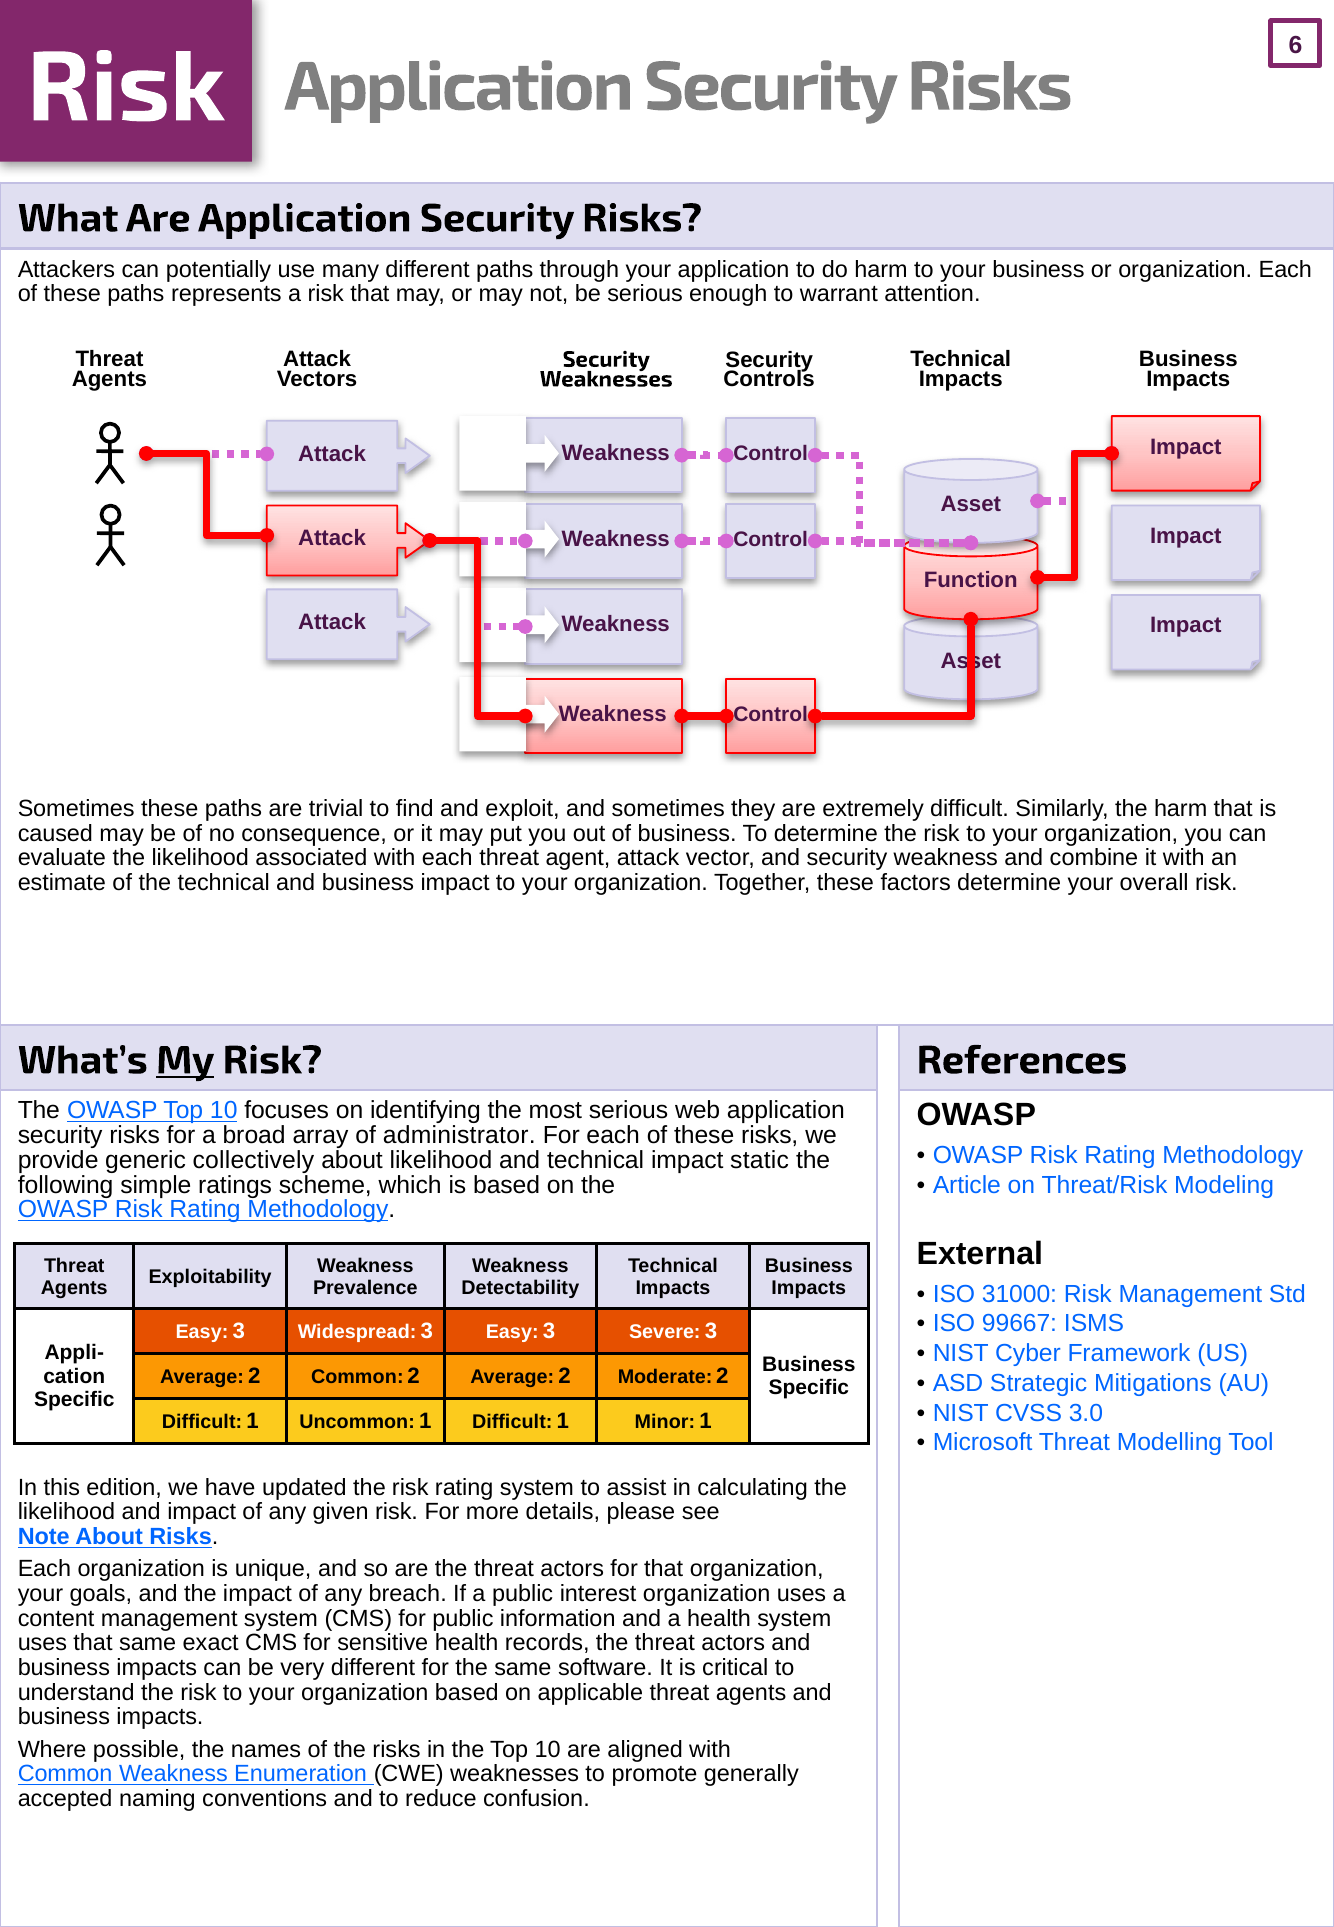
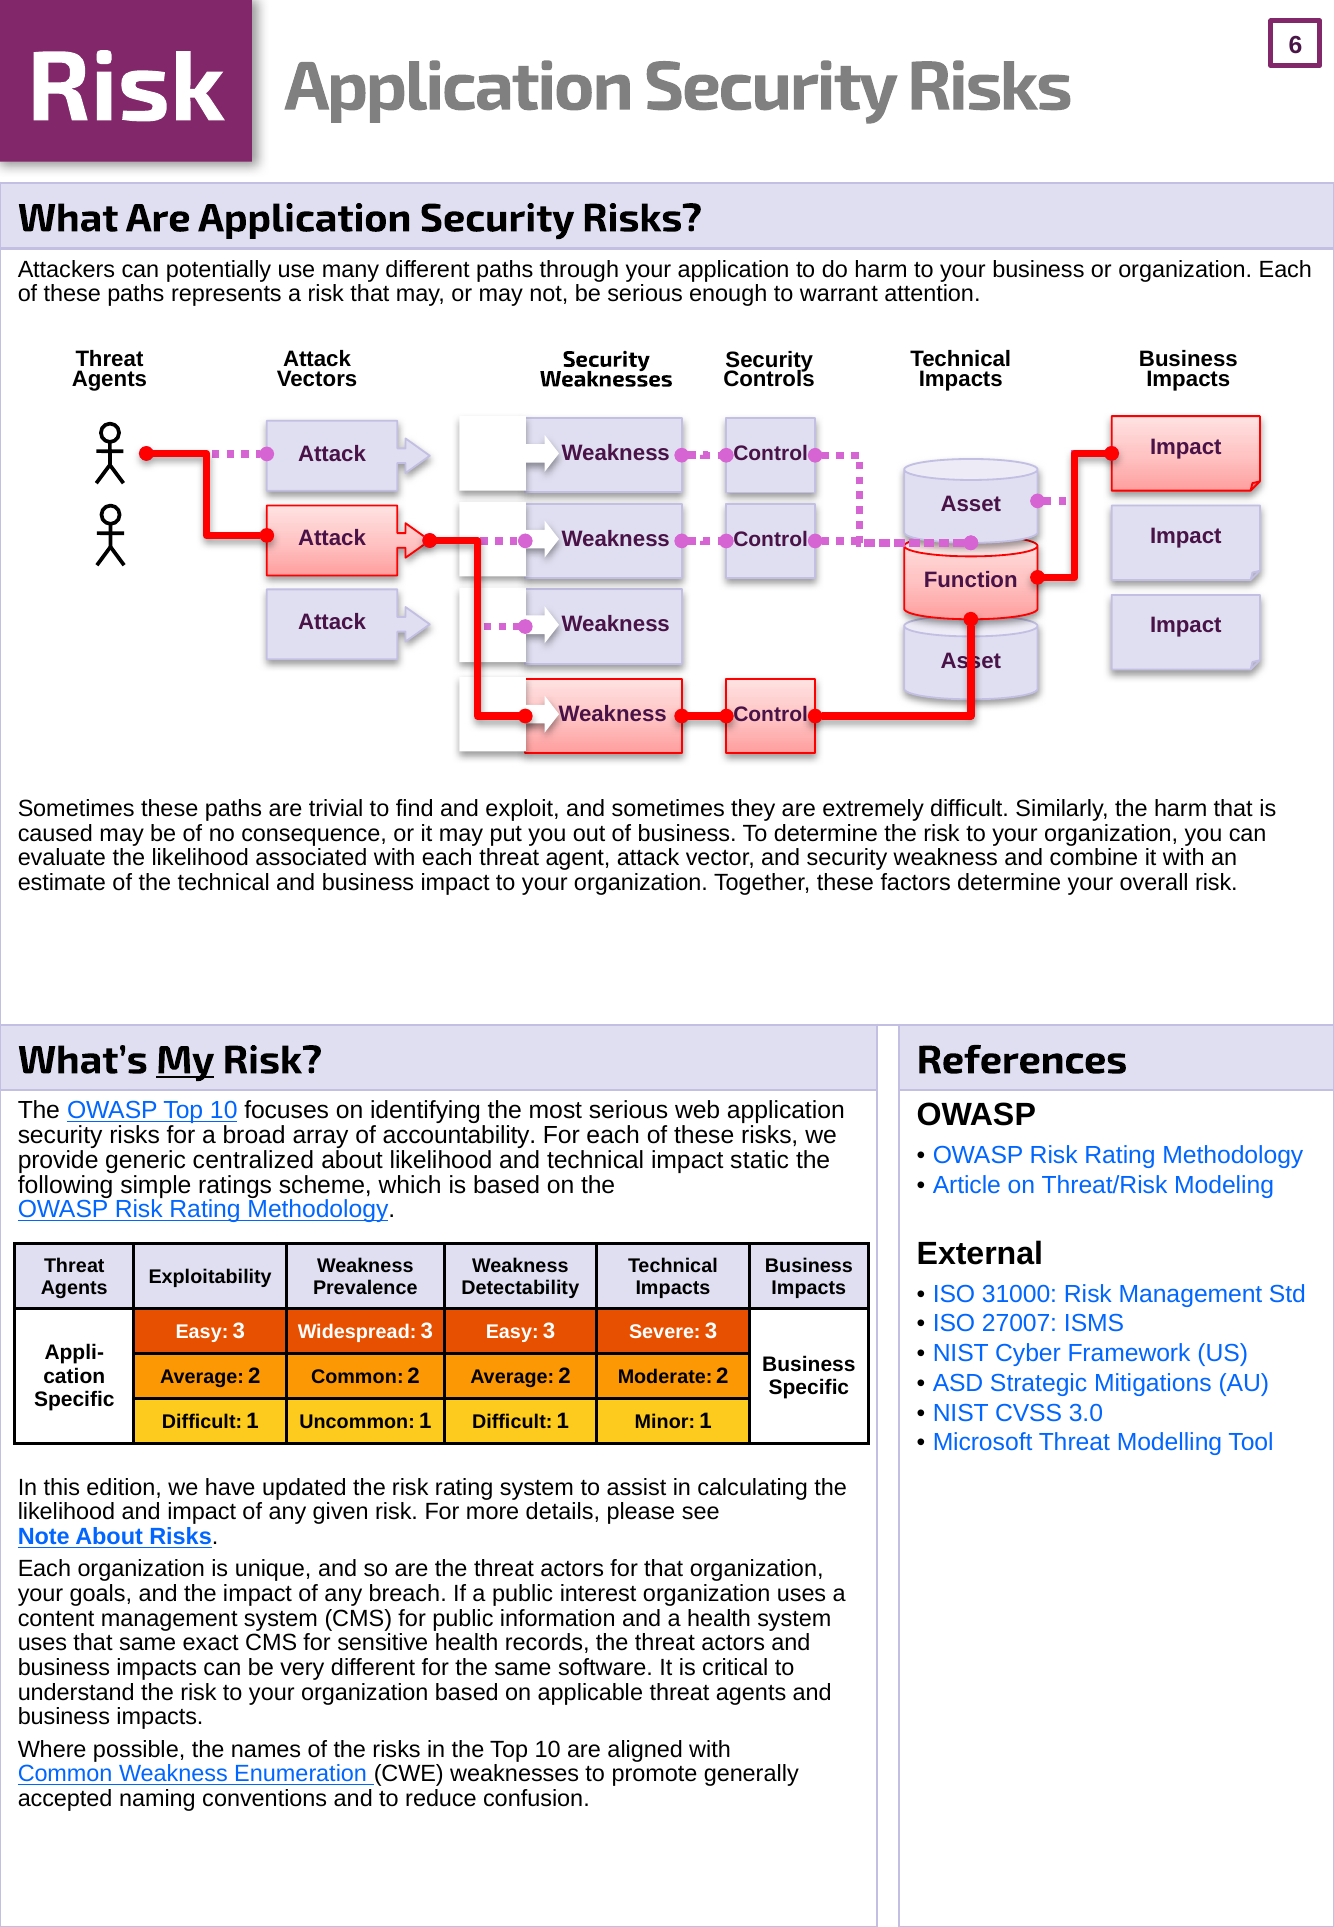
administrator: administrator -> accountability
collectively: collectively -> centralized
99667: 99667 -> 27007
